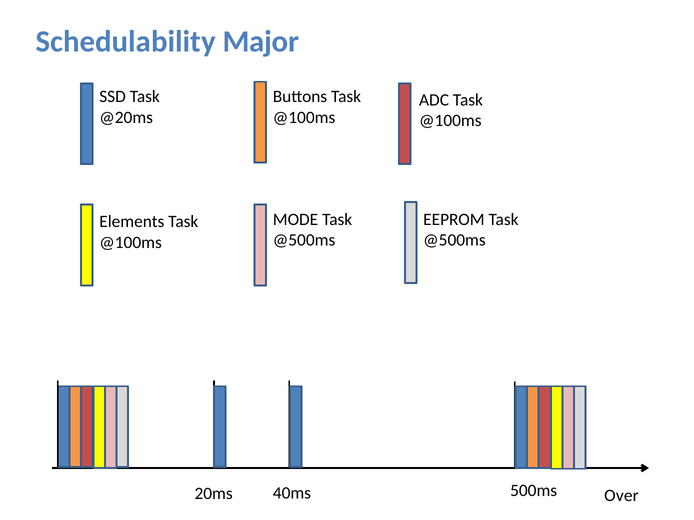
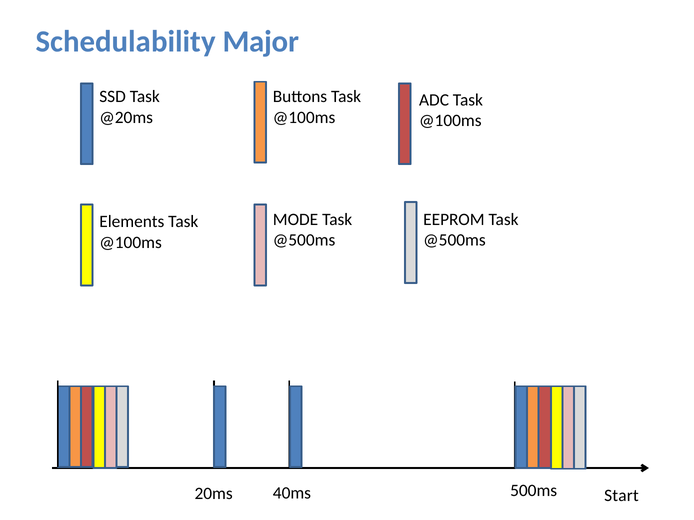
Over: Over -> Start
